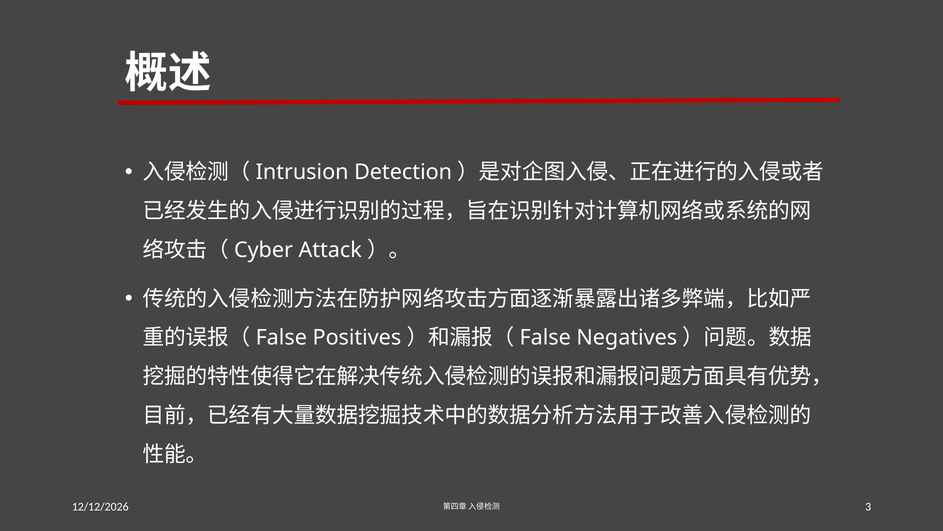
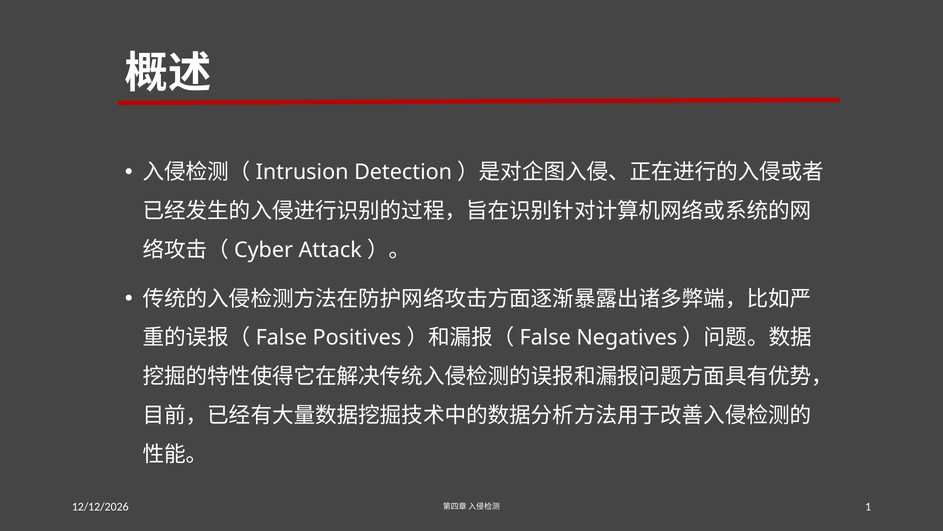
3: 3 -> 1
